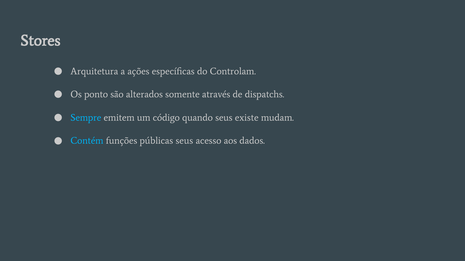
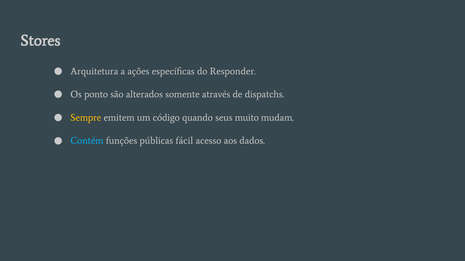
Controlam: Controlam -> Responder
Sempre colour: light blue -> yellow
existe: existe -> muito
públicas seus: seus -> fácil
